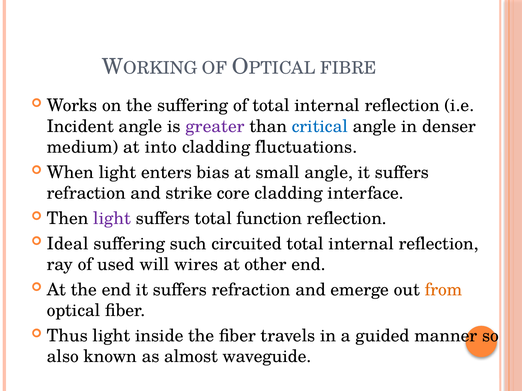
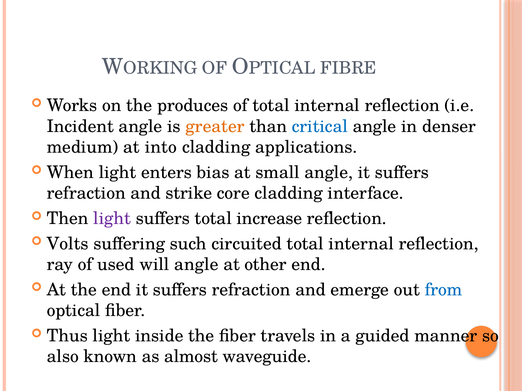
the suffering: suffering -> produces
greater colour: purple -> orange
fluctuations: fluctuations -> applications
function: function -> increase
Ideal: Ideal -> Volts
will wires: wires -> angle
from colour: orange -> blue
